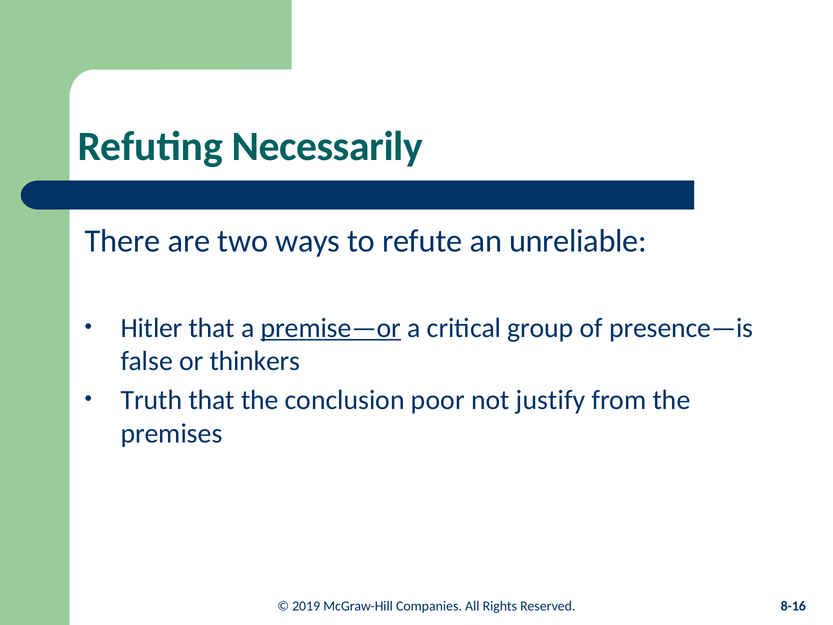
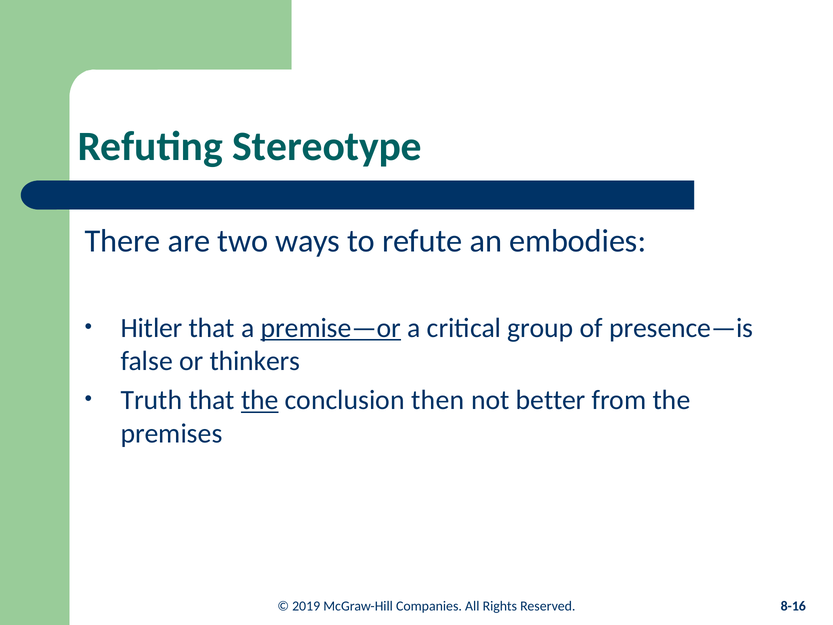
Necessarily: Necessarily -> Stereotype
unreliable: unreliable -> embodies
the at (260, 400) underline: none -> present
poor: poor -> then
justify: justify -> better
